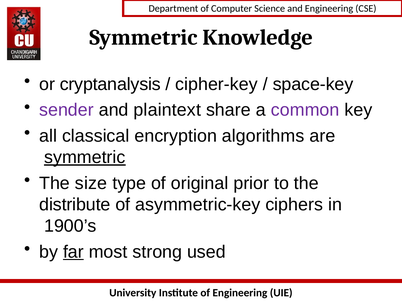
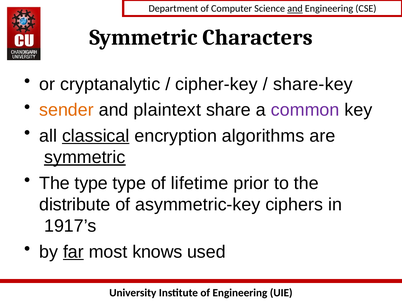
and at (295, 9) underline: none -> present
Knowledge: Knowledge -> Characters
cryptanalysis: cryptanalysis -> cryptanalytic
space-key: space-key -> share-key
sender colour: purple -> orange
classical underline: none -> present
The size: size -> type
original: original -> lifetime
1900’s: 1900’s -> 1917’s
strong: strong -> knows
